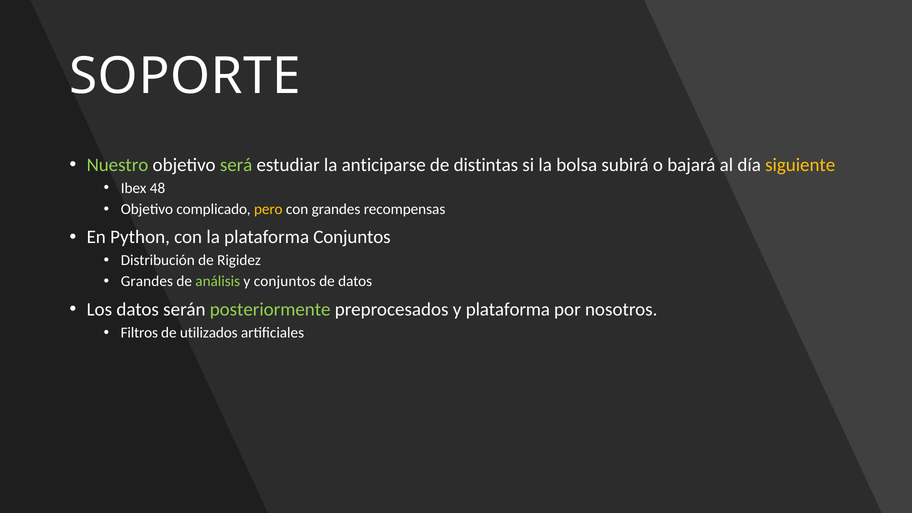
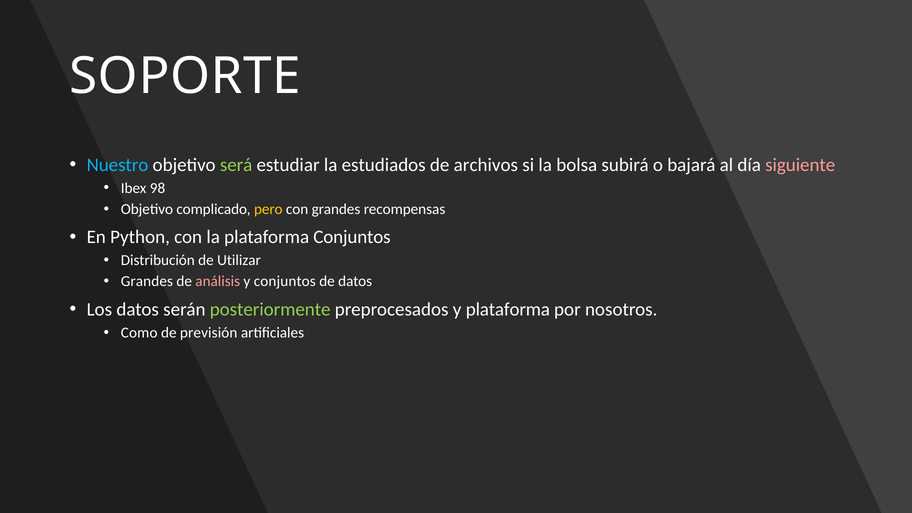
Nuestro colour: light green -> light blue
anticiparse: anticiparse -> estudiados
distintas: distintas -> archivos
siguiente colour: yellow -> pink
48: 48 -> 98
Rigidez: Rigidez -> Utilizar
análisis colour: light green -> pink
Filtros: Filtros -> Como
utilizados: utilizados -> previsión
